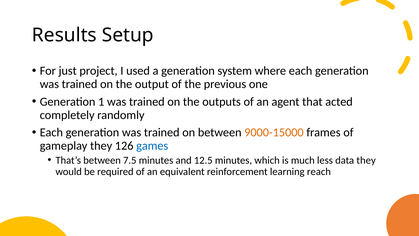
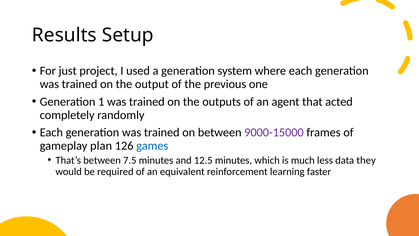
9000-15000 colour: orange -> purple
gameplay they: they -> plan
reach: reach -> faster
